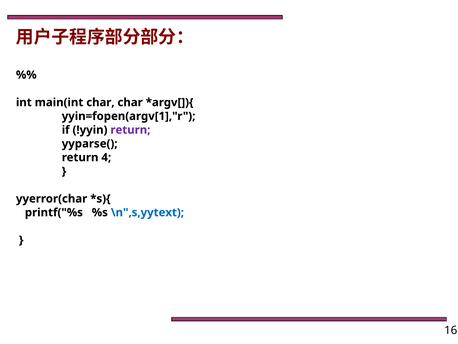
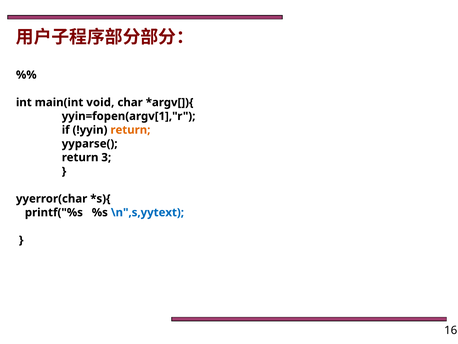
main(int char: char -> void
return at (130, 130) colour: purple -> orange
4: 4 -> 3
